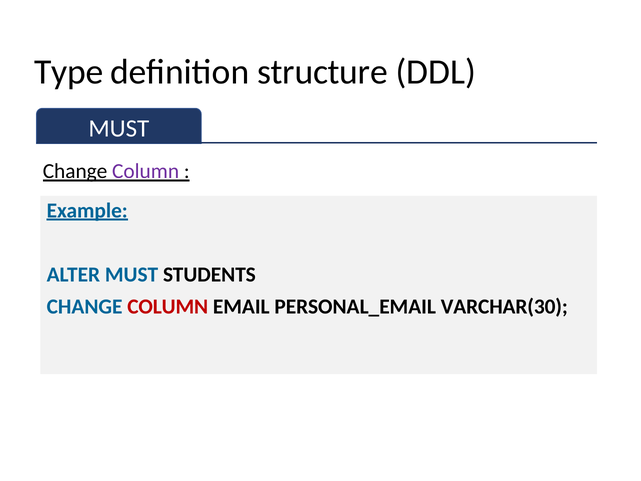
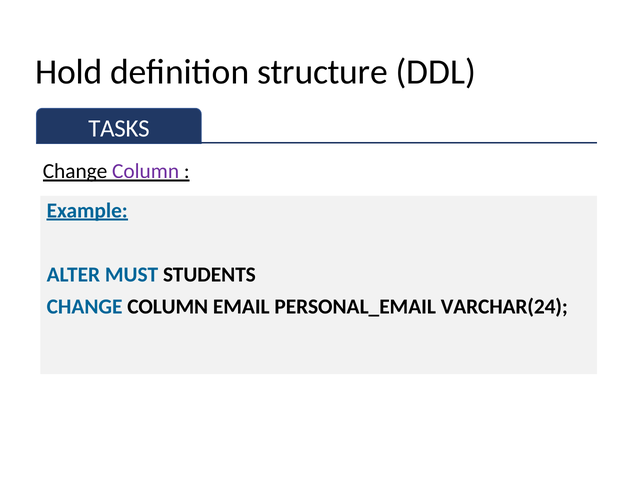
Type: Type -> Hold
MUST at (119, 128): MUST -> TASKS
COLUMN at (168, 306) colour: red -> black
VARCHAR(30: VARCHAR(30 -> VARCHAR(24
